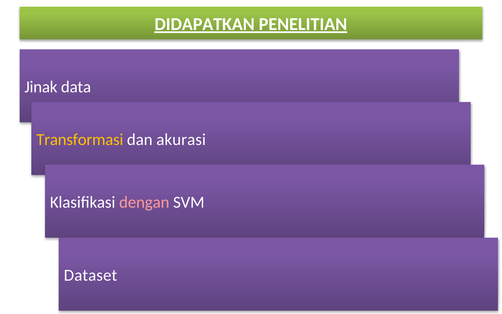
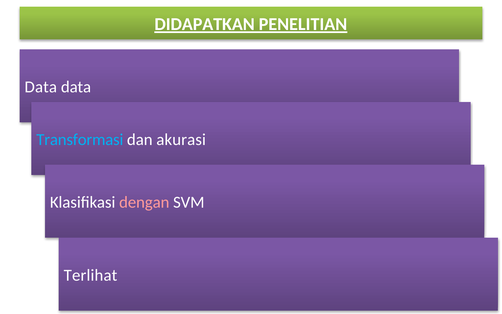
Jinak at (41, 87): Jinak -> Data
Transformasi colour: yellow -> light blue
Dataset: Dataset -> Terlihat
